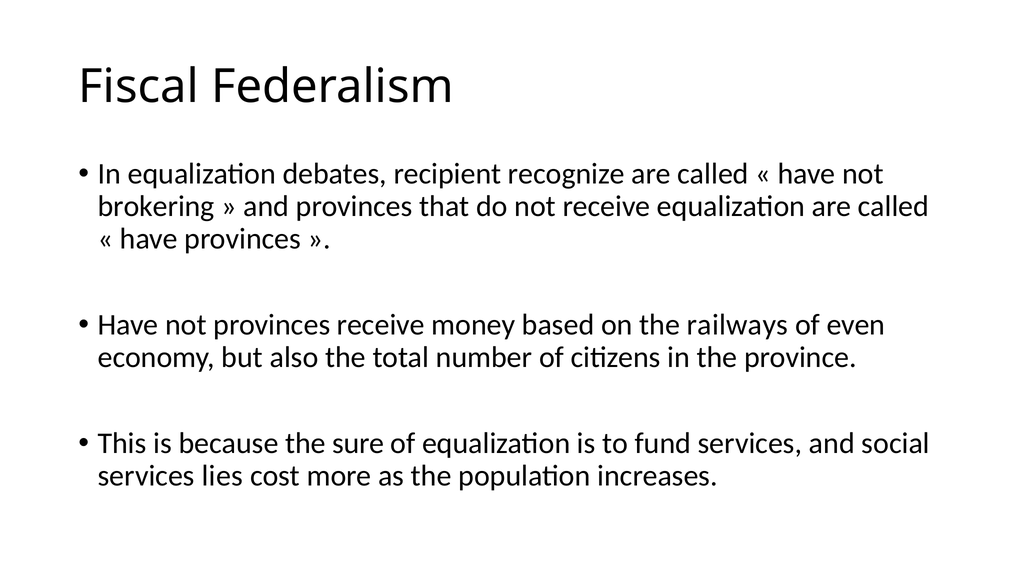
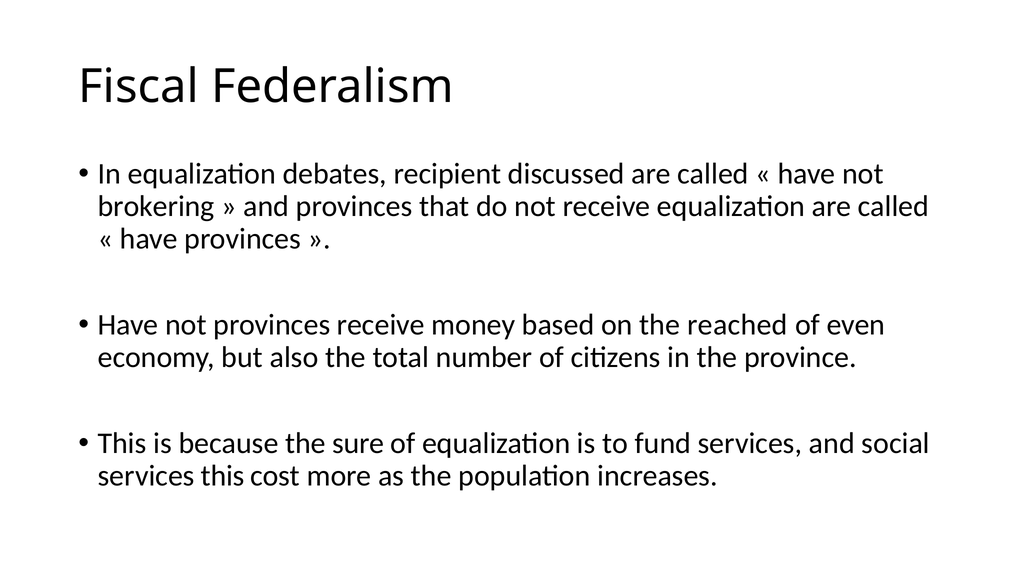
recognize: recognize -> discussed
railways: railways -> reached
services lies: lies -> this
